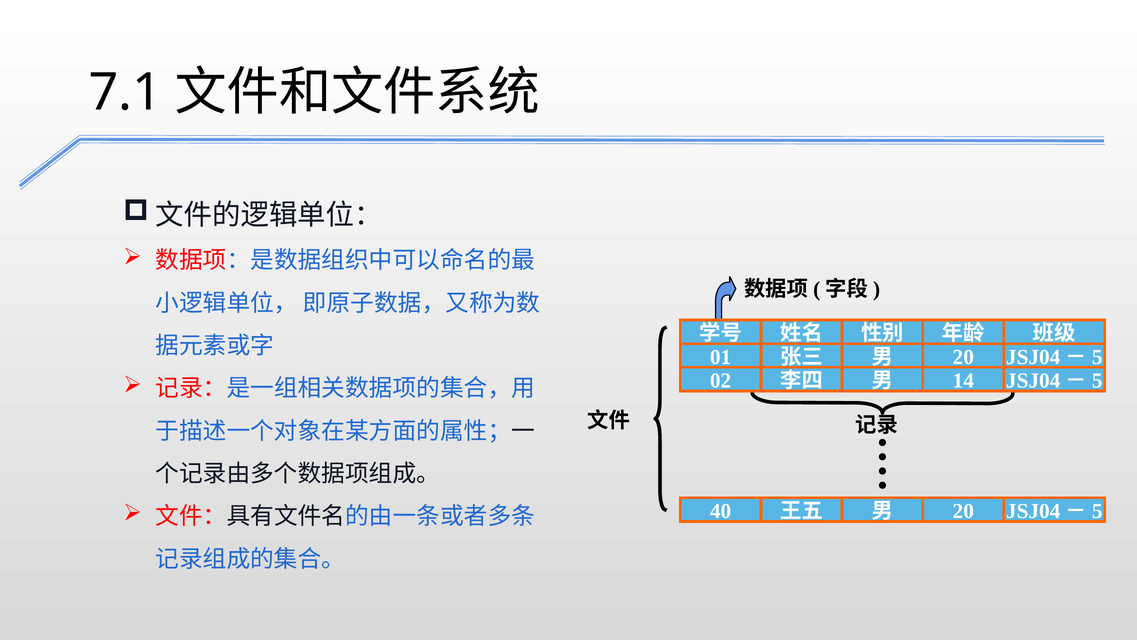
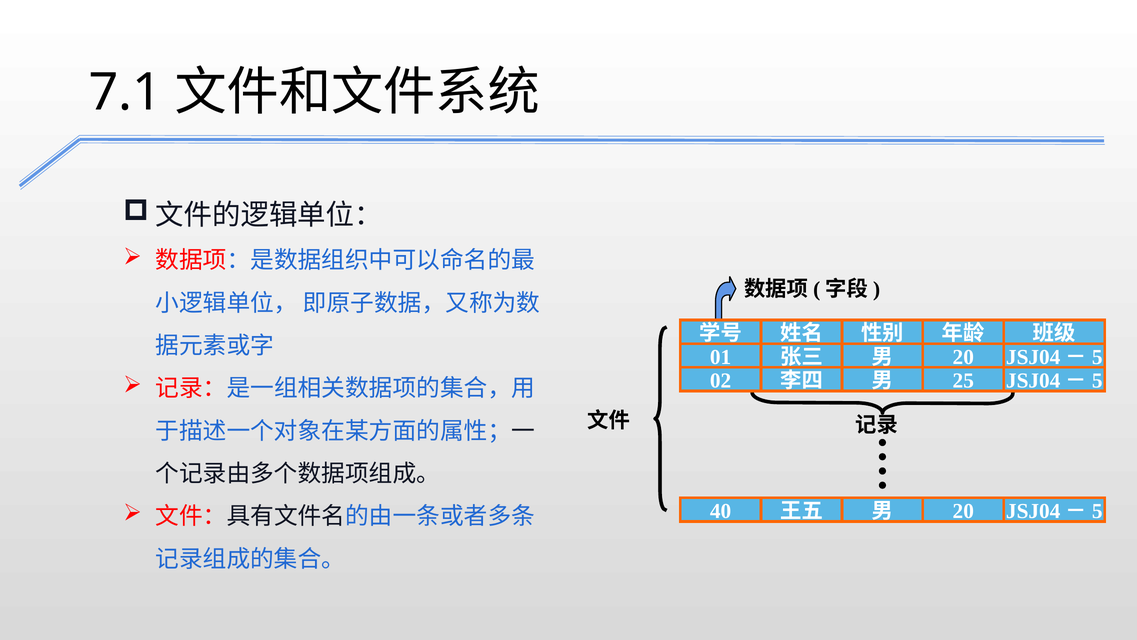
14: 14 -> 25
